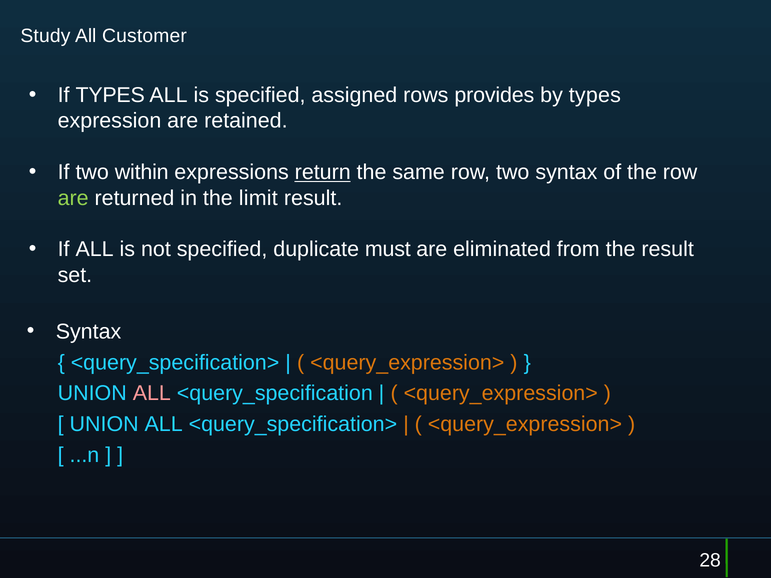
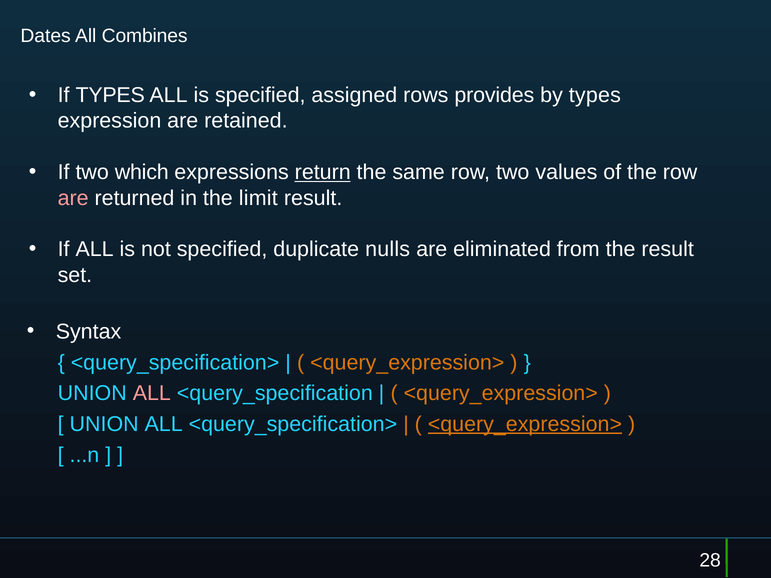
Study: Study -> Dates
Customer: Customer -> Combines
within: within -> which
two syntax: syntax -> values
are at (73, 198) colour: light green -> pink
must: must -> nulls
<query_expression> at (525, 424) underline: none -> present
